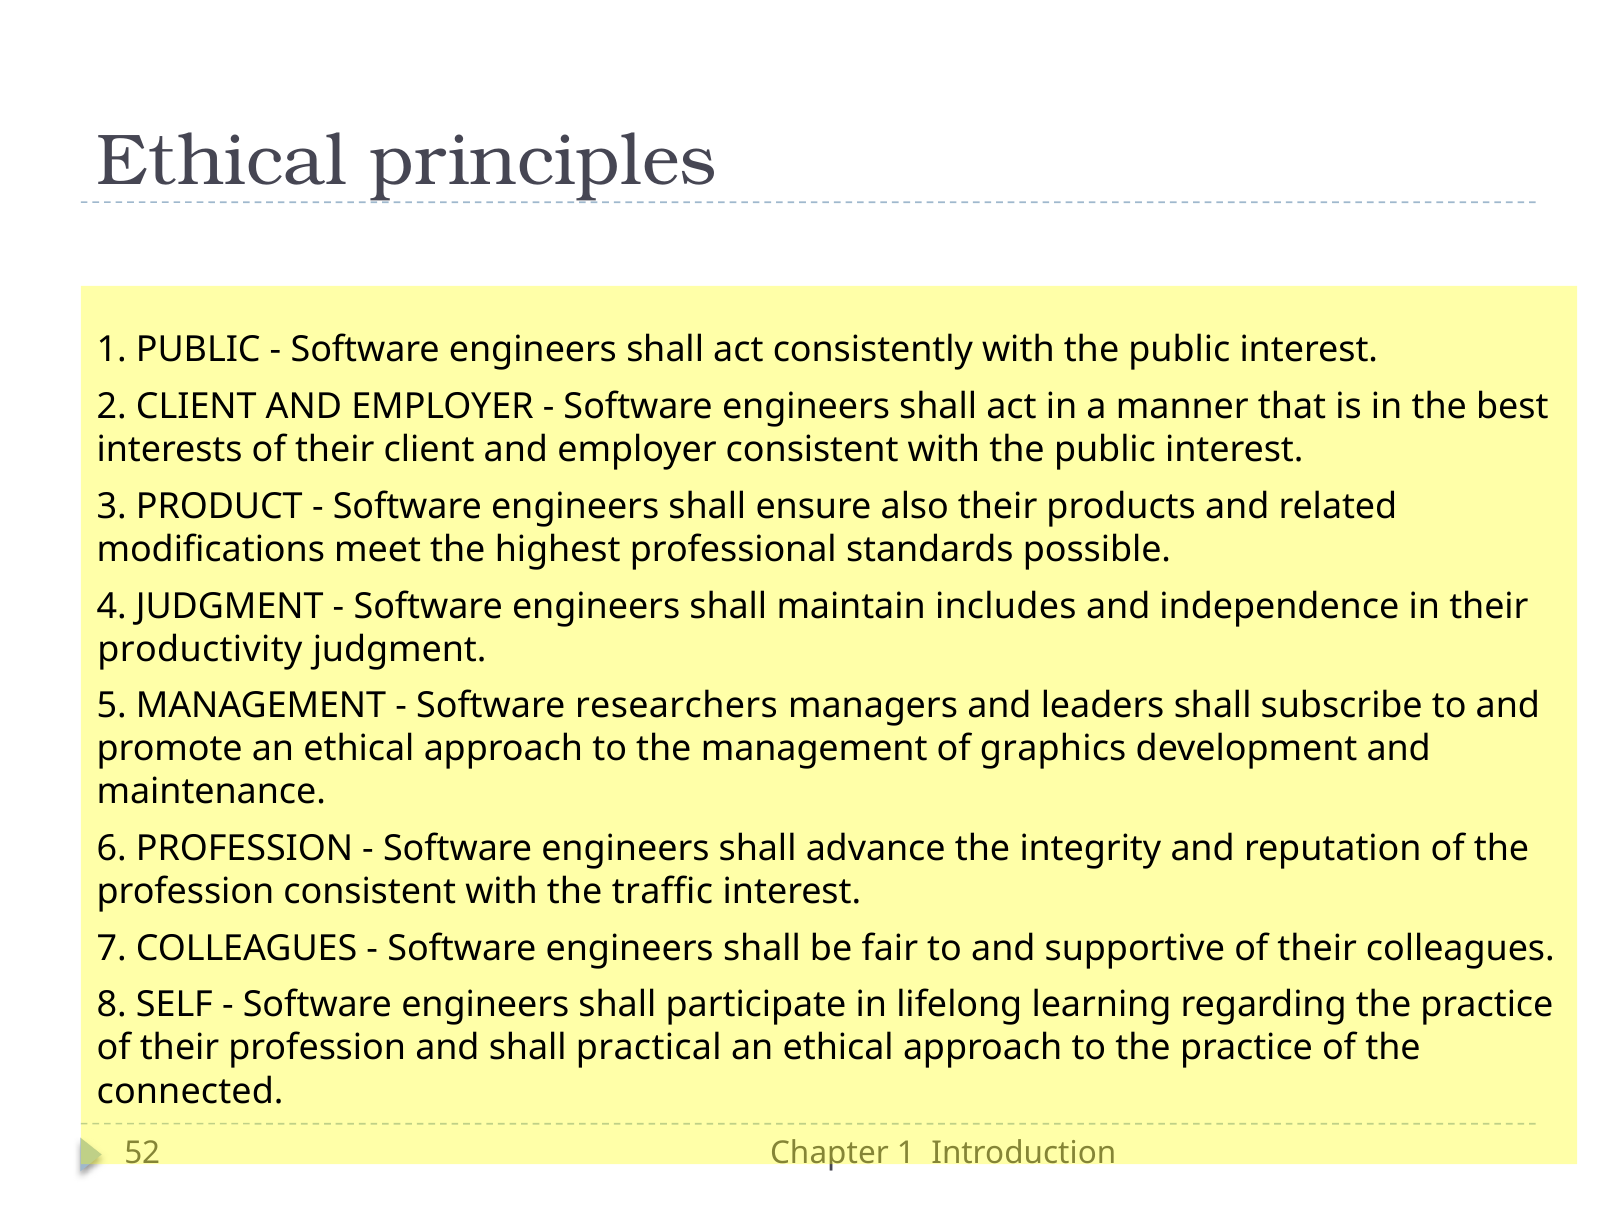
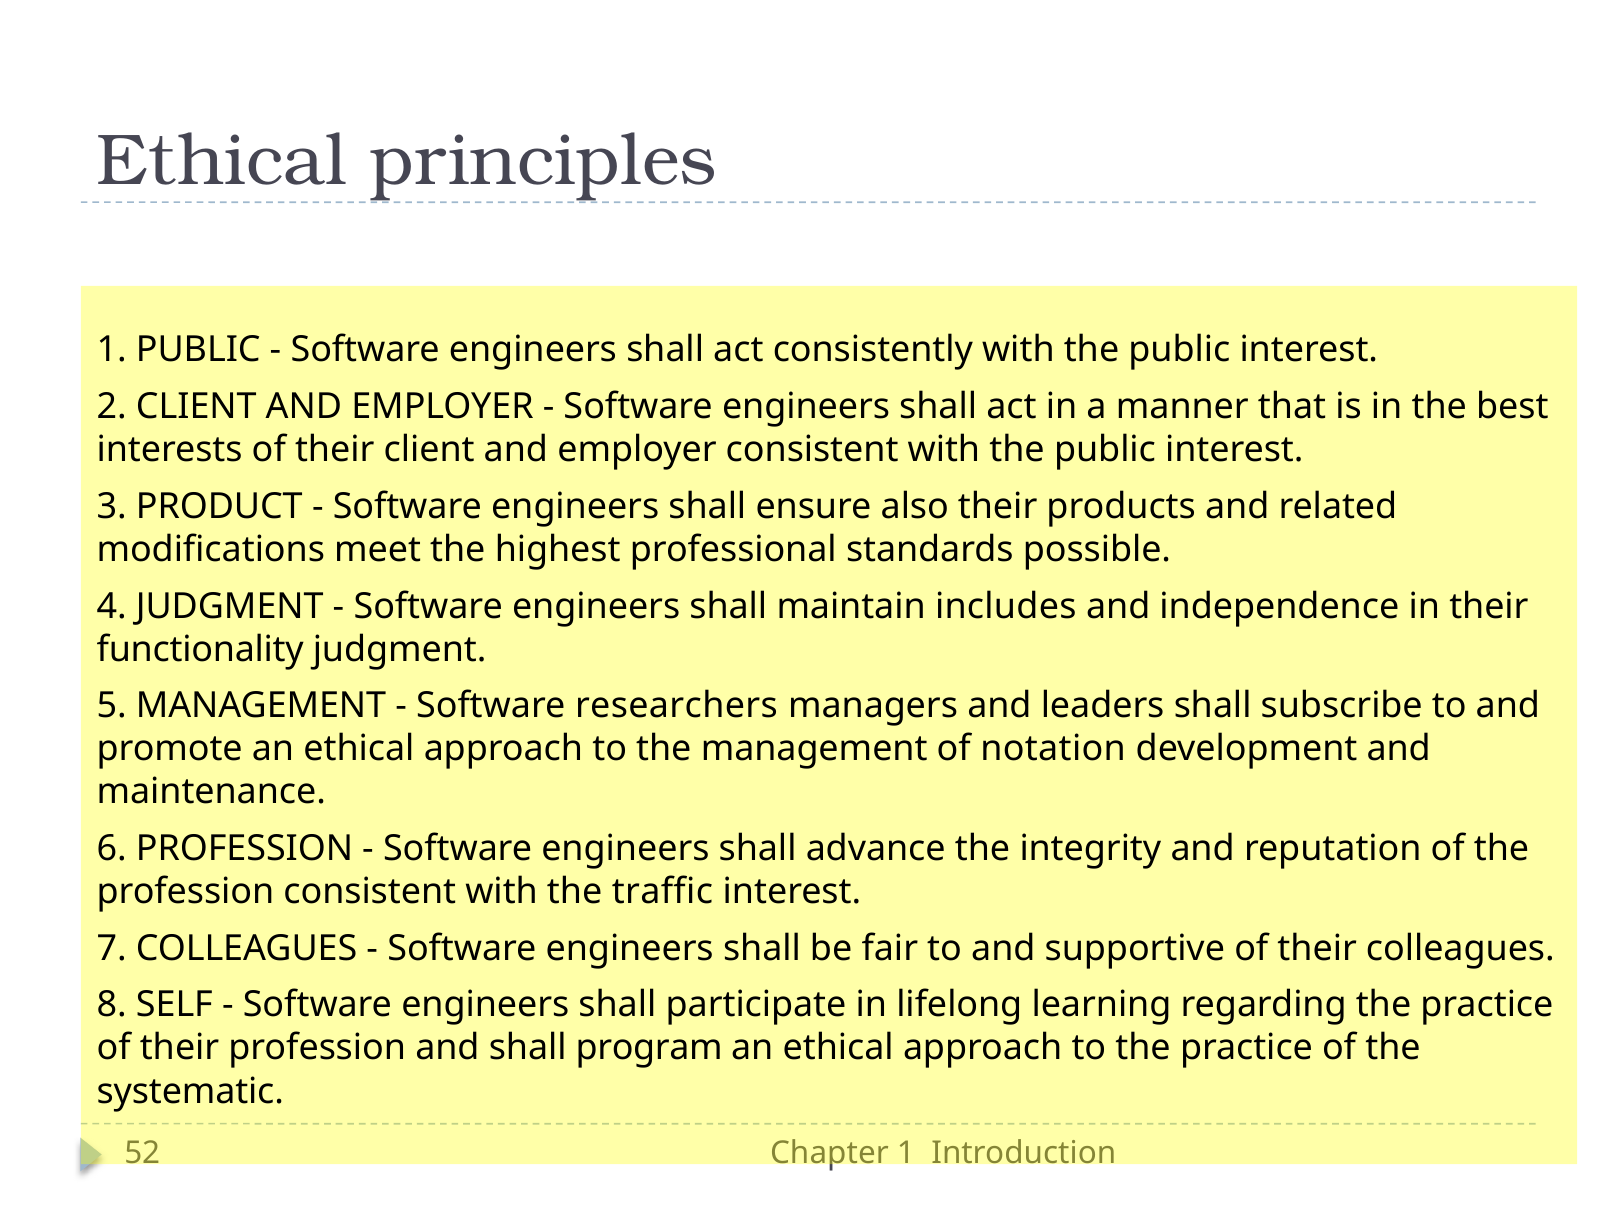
productivity: productivity -> functionality
graphics: graphics -> notation
practical: practical -> program
connected: connected -> systematic
